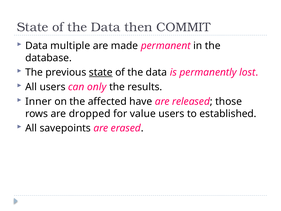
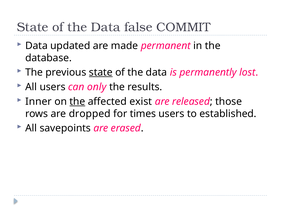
then: then -> false
multiple: multiple -> updated
the at (77, 101) underline: none -> present
have: have -> exist
value: value -> times
